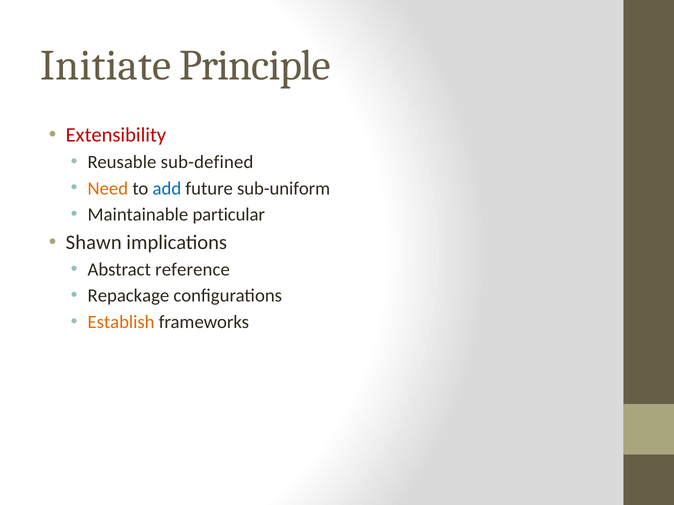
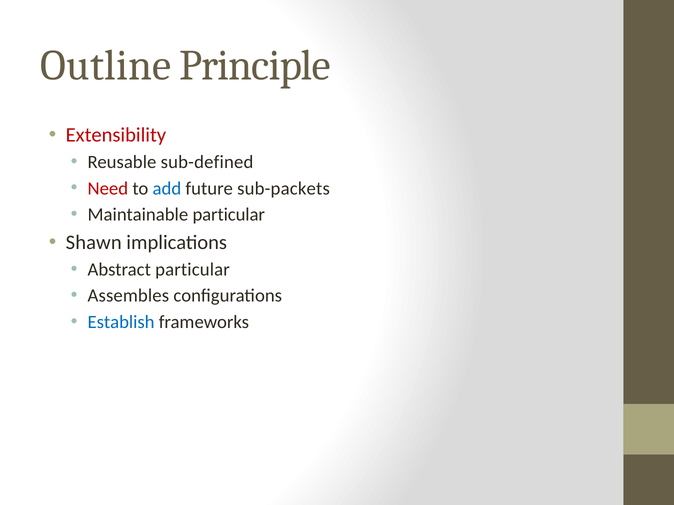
Initiate: Initiate -> Outline
Need colour: orange -> red
sub-uniform: sub-uniform -> sub-packets
Abstract reference: reference -> particular
Repackage: Repackage -> Assembles
Establish colour: orange -> blue
